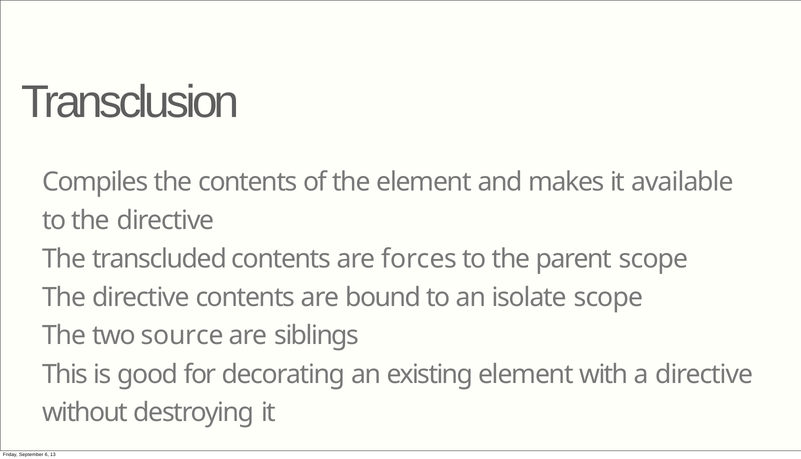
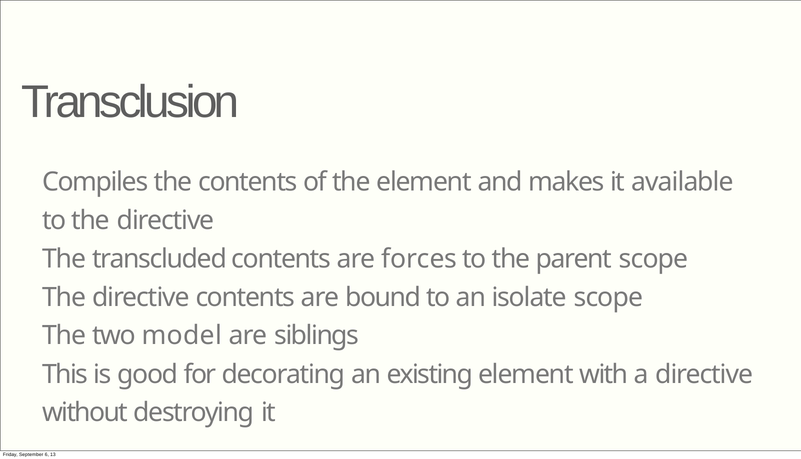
source: source -> model
